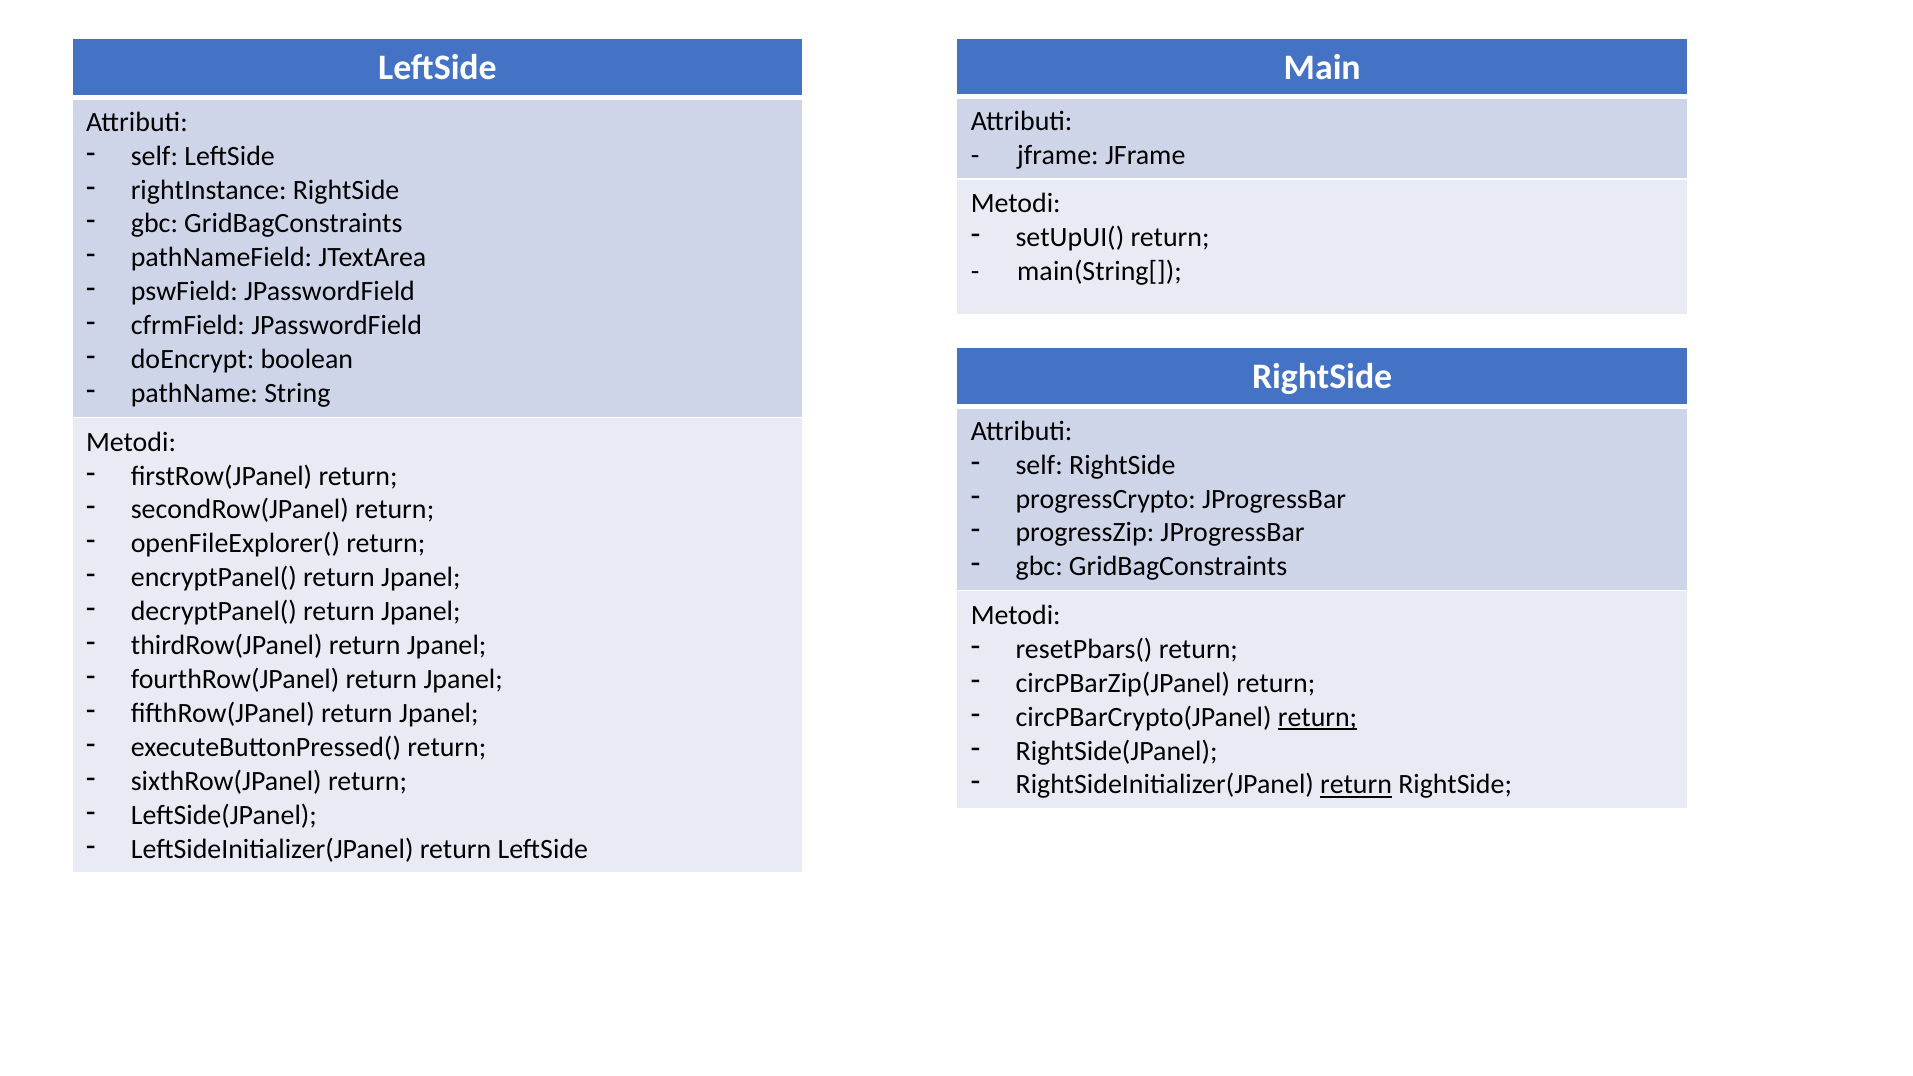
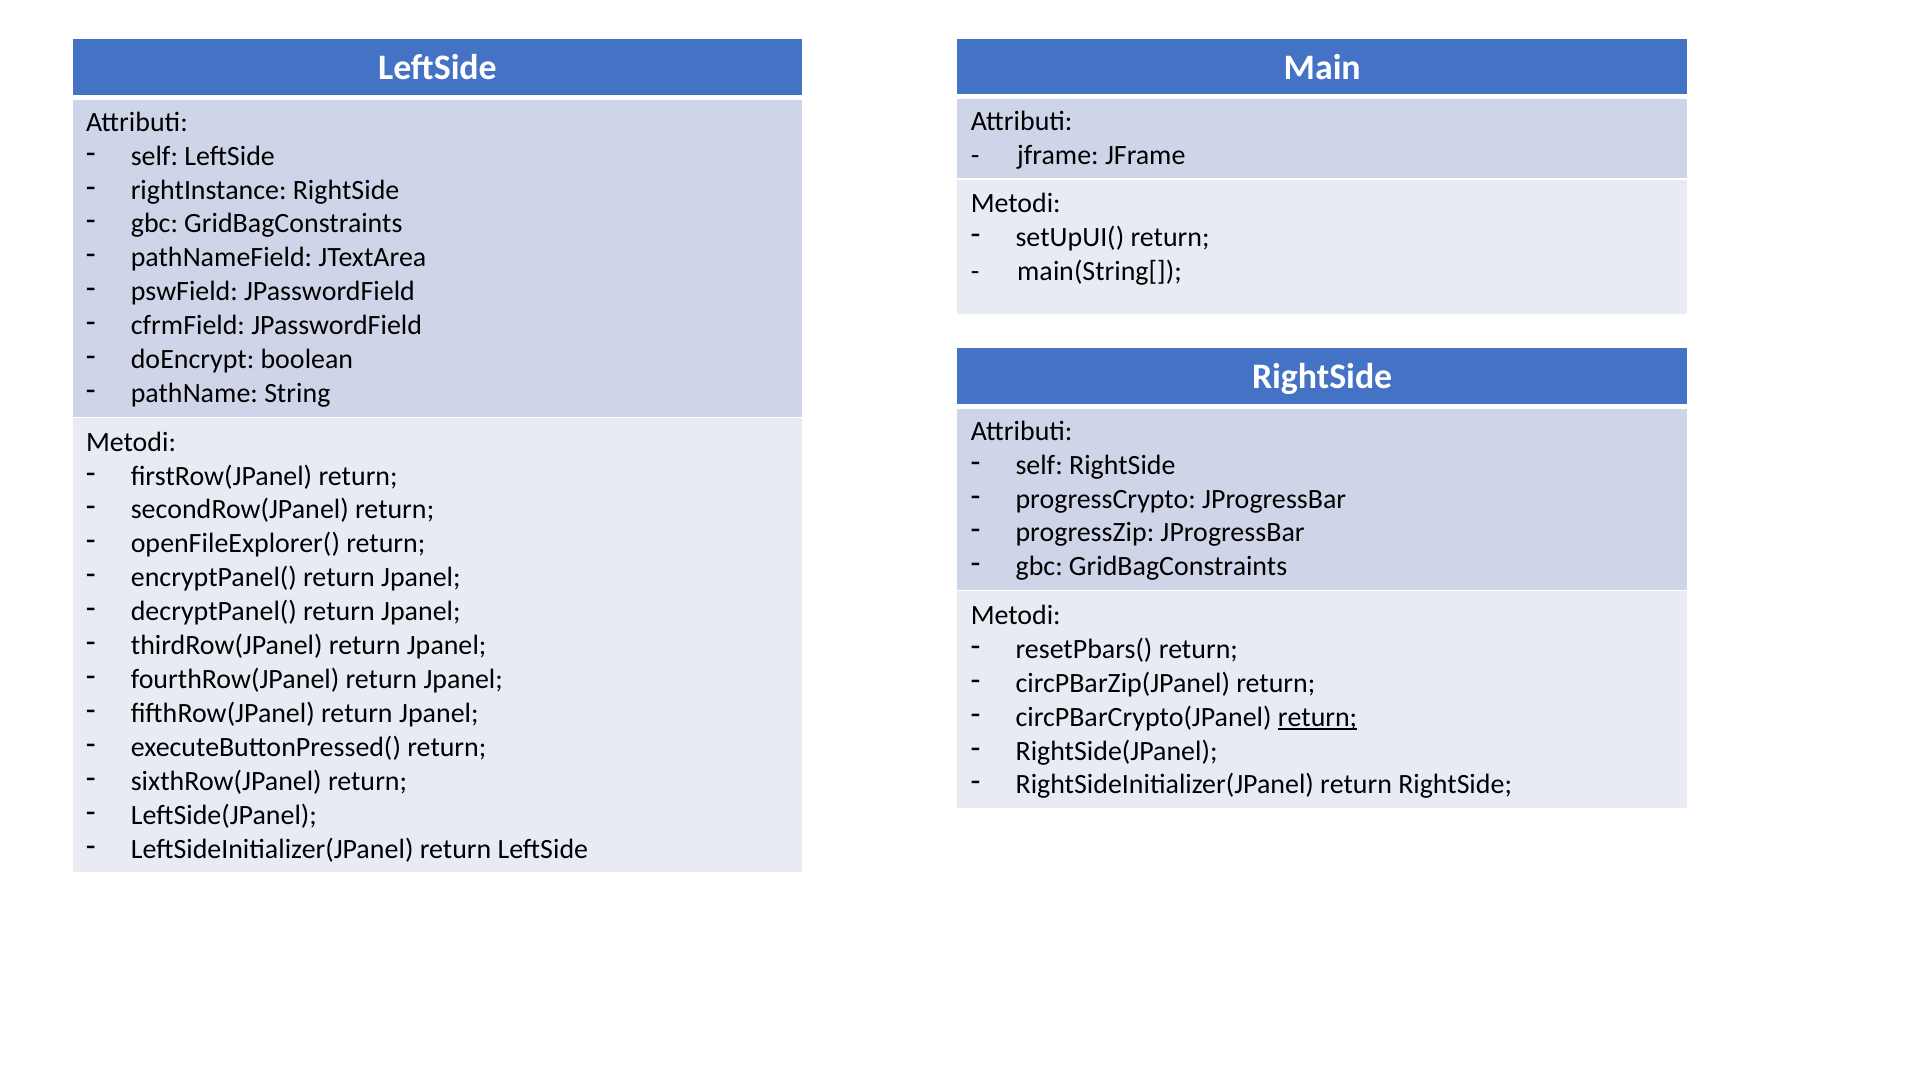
return at (1356, 785) underline: present -> none
